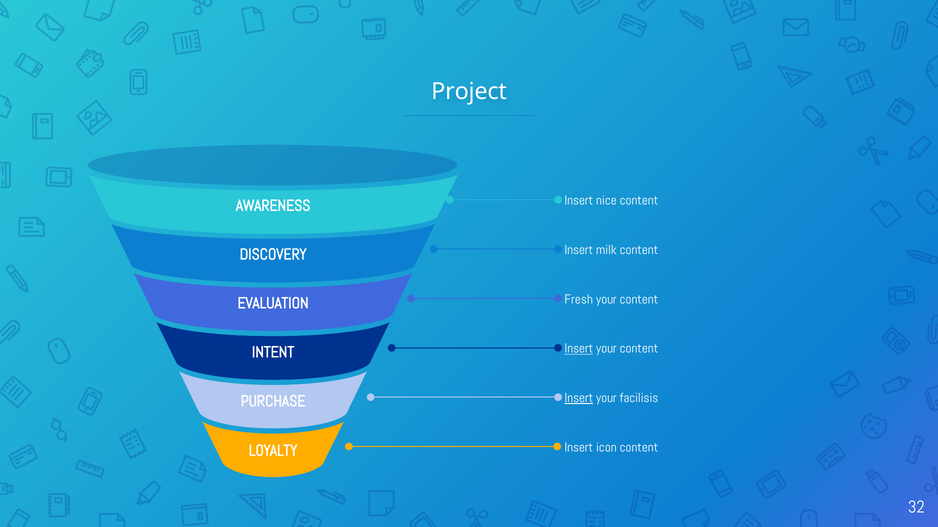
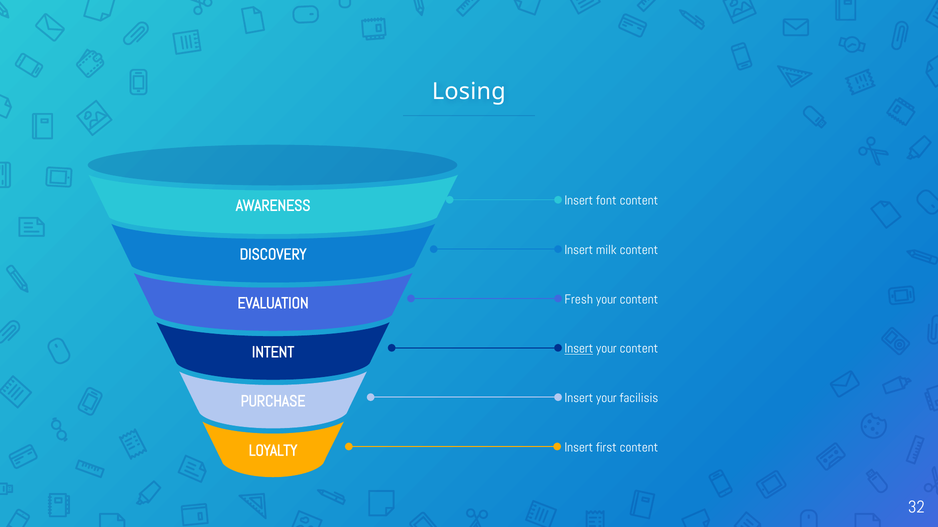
Project: Project -> Losing
nice: nice -> font
Insert at (579, 399) underline: present -> none
icon: icon -> first
